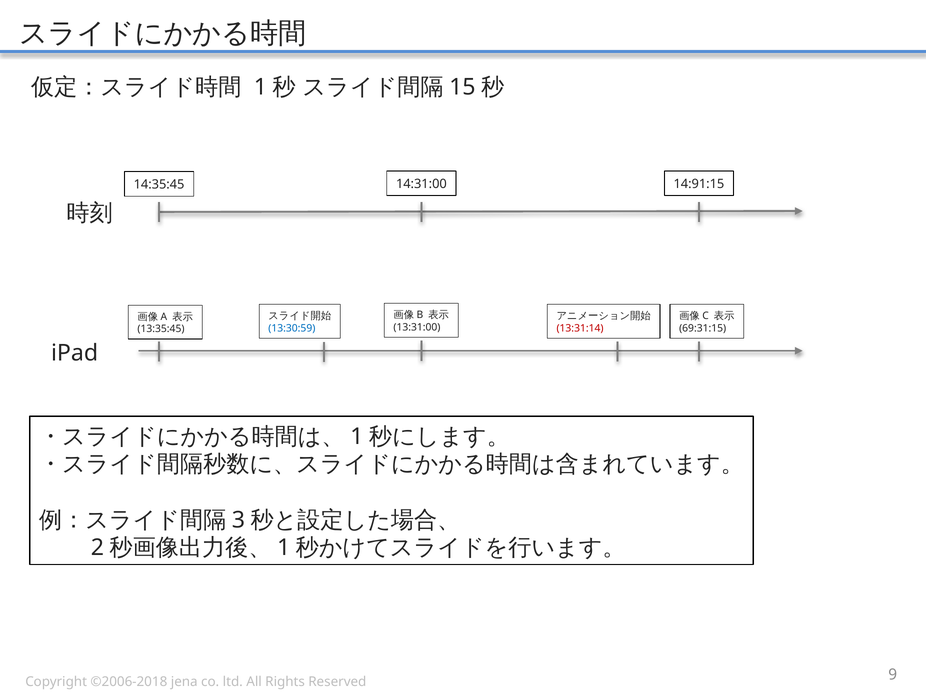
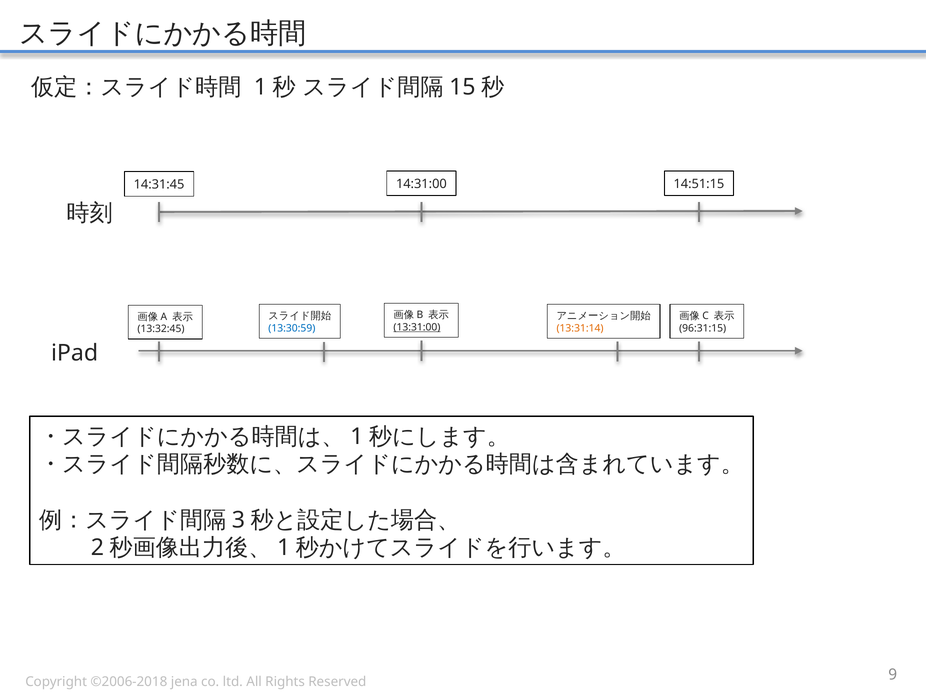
14:35:45: 14:35:45 -> 14:31:45
14:91:15: 14:91:15 -> 14:51:15
13:31:00 underline: none -> present
13:31:14 colour: red -> orange
69:31:15: 69:31:15 -> 96:31:15
13:35:45: 13:35:45 -> 13:32:45
